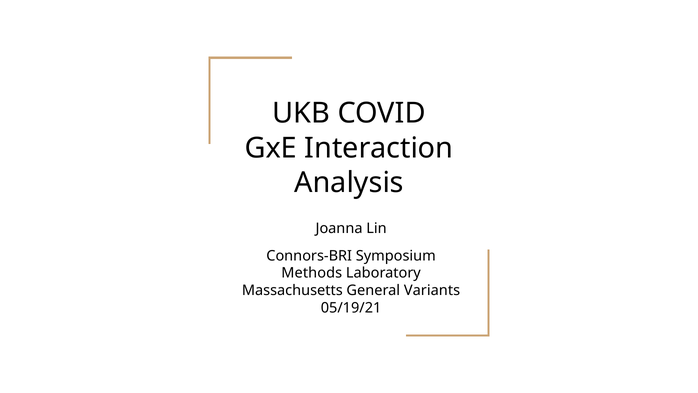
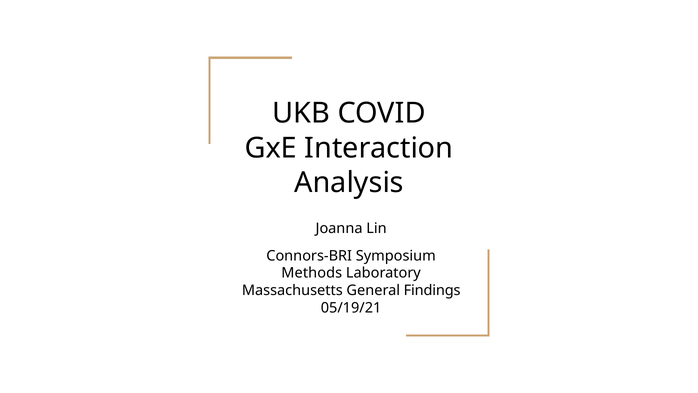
Variants: Variants -> Findings
